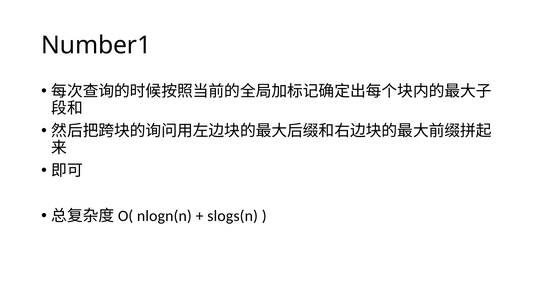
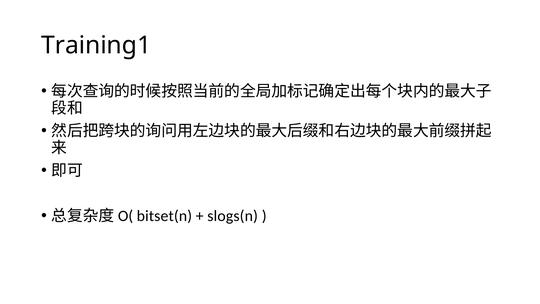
Number1: Number1 -> Training1
nlogn(n: nlogn(n -> bitset(n
